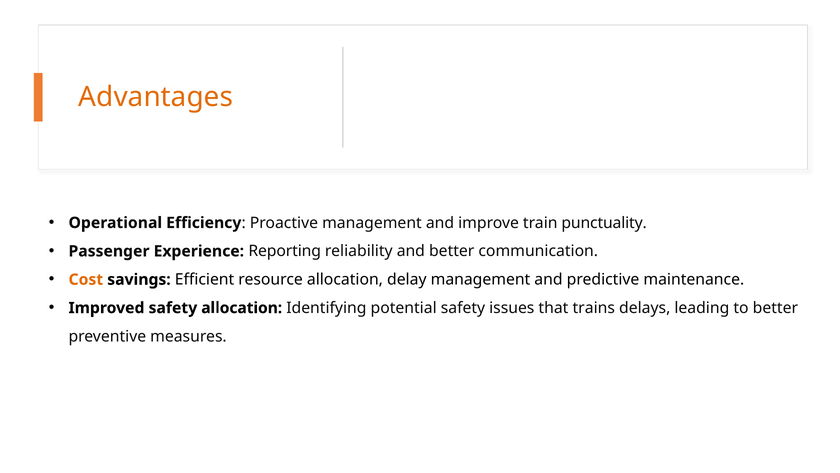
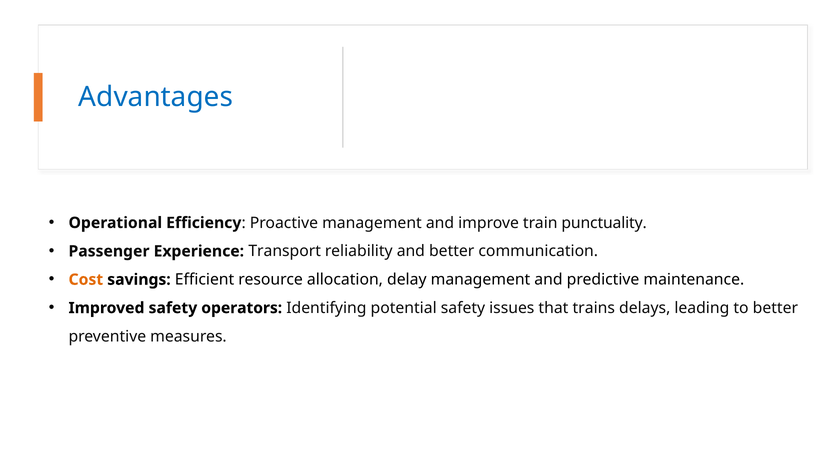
Advantages colour: orange -> blue
Reporting: Reporting -> Transport
safety allocation: allocation -> operators
